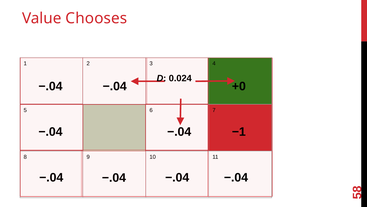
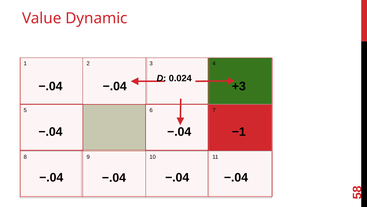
Chooses: Chooses -> Dynamic
+0: +0 -> +3
